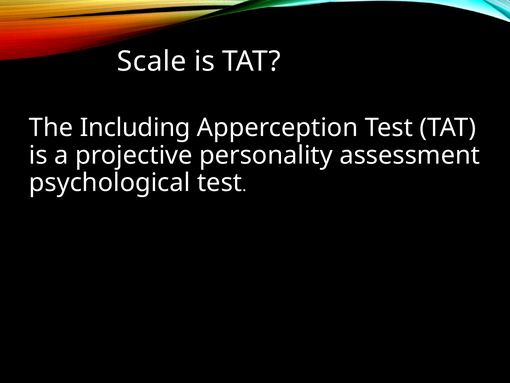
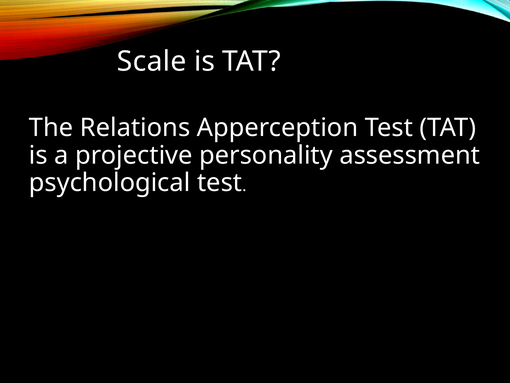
Including: Including -> Relations
